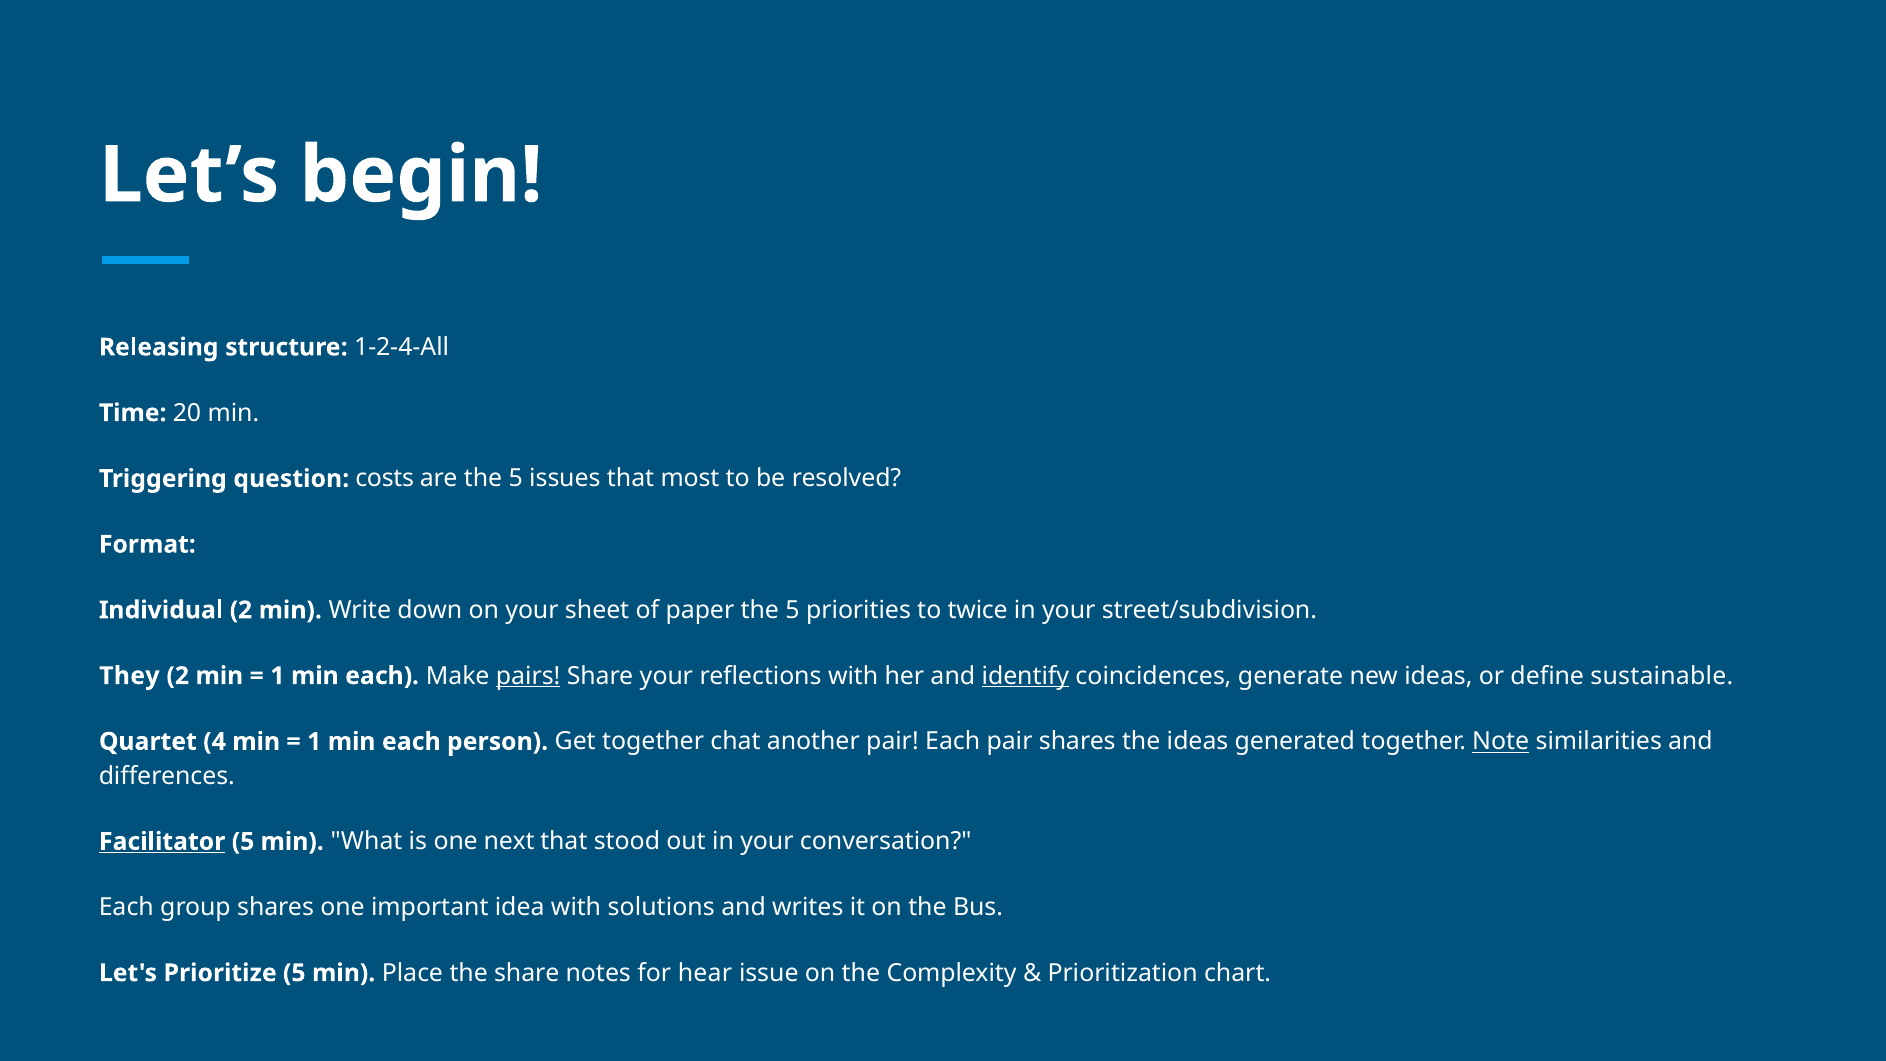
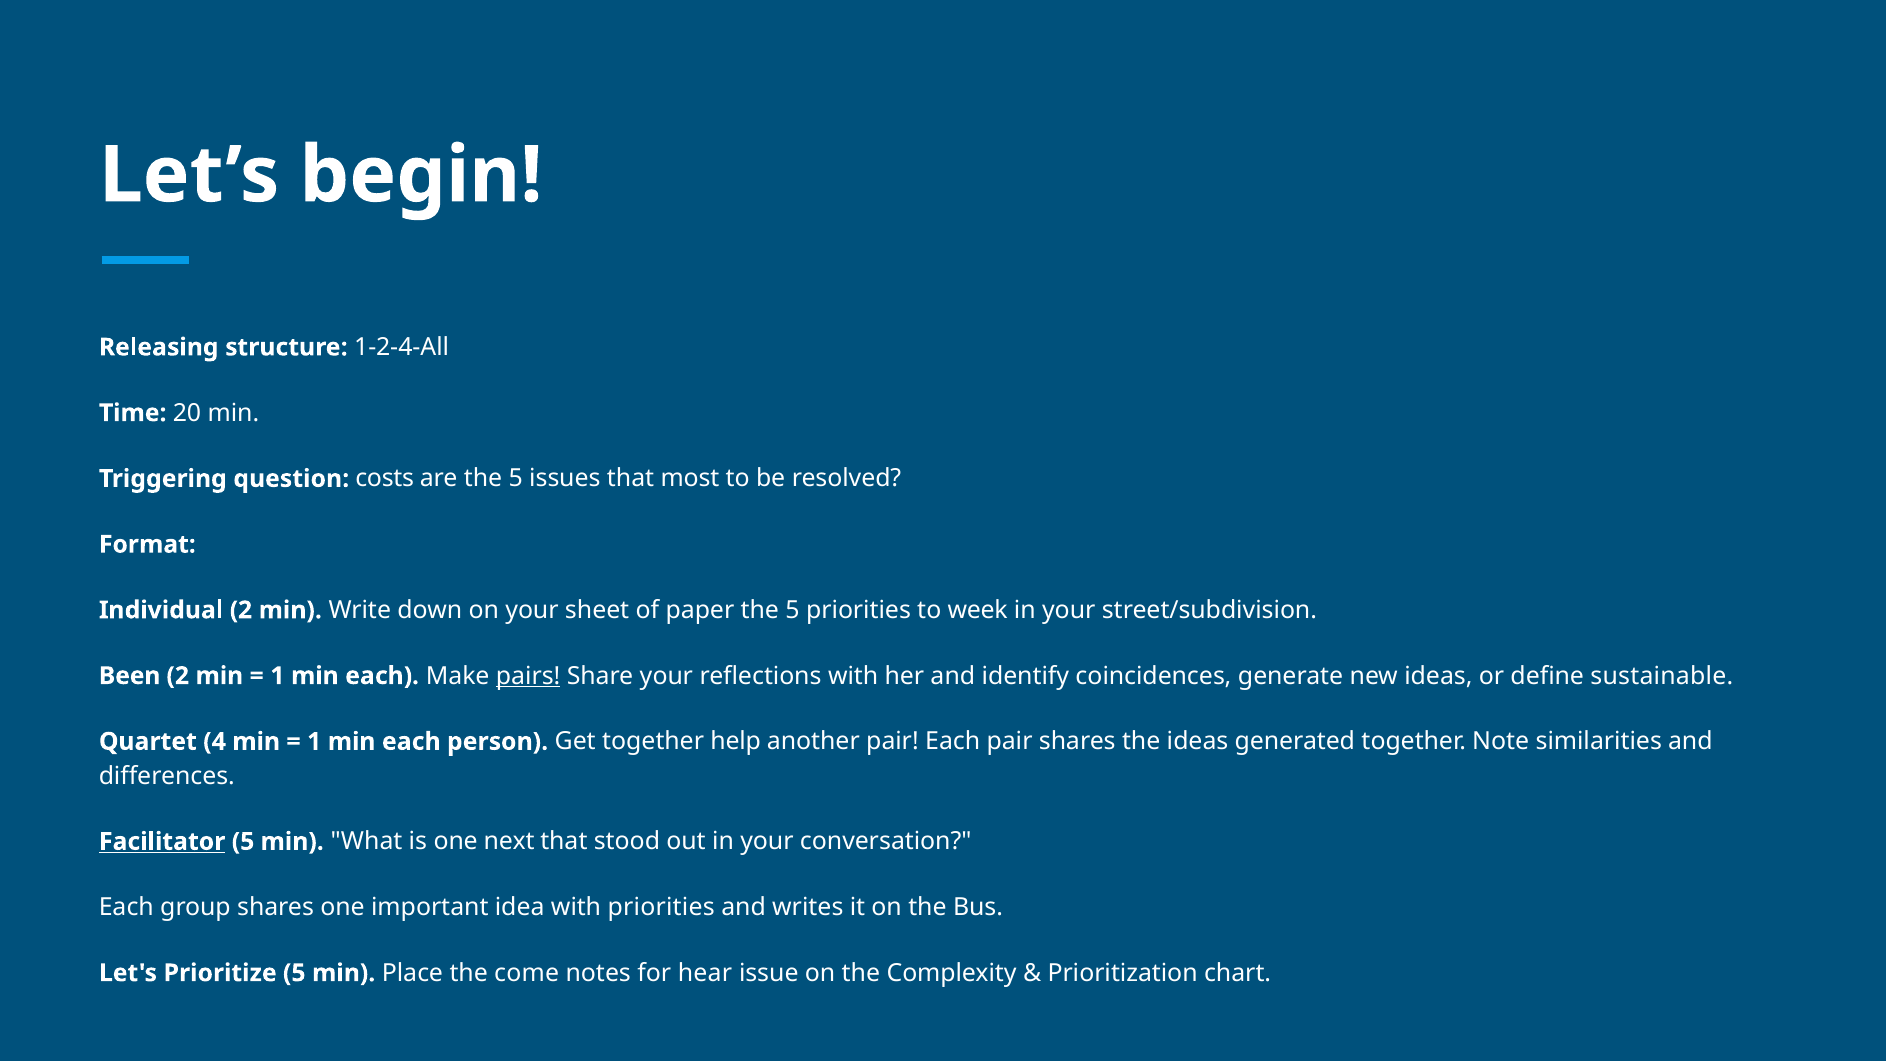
twice: twice -> week
They: They -> Been
identify underline: present -> none
chat: chat -> help
Note underline: present -> none
with solutions: solutions -> priorities
the share: share -> come
